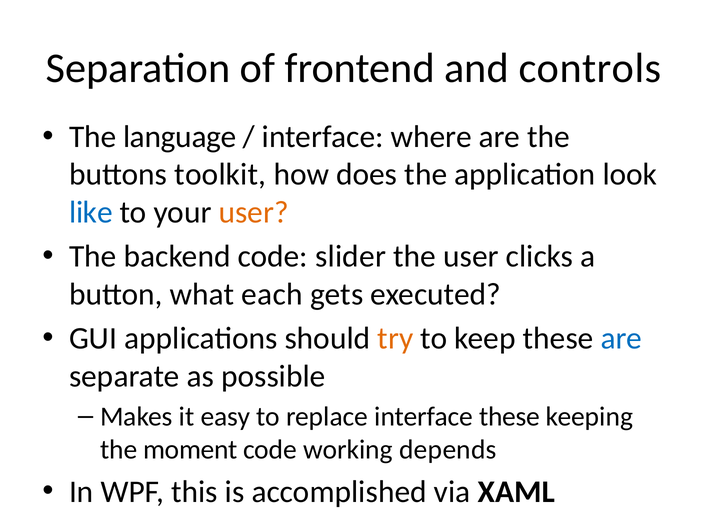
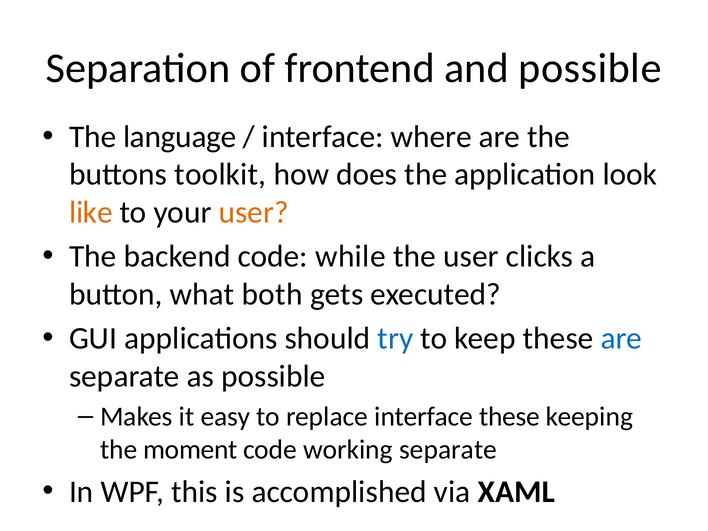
and controls: controls -> possible
like colour: blue -> orange
slider: slider -> while
each: each -> both
try colour: orange -> blue
working depends: depends -> separate
